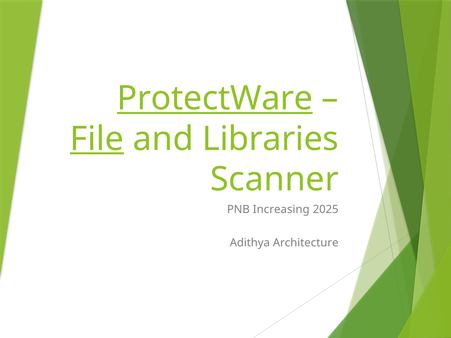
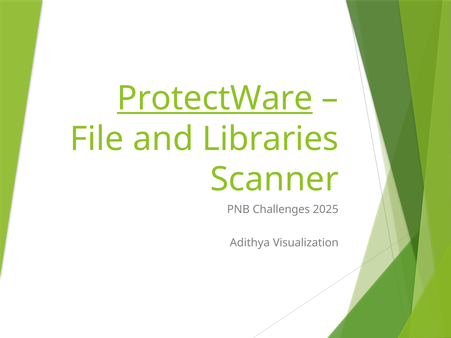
File underline: present -> none
Increasing: Increasing -> Challenges
Architecture: Architecture -> Visualization
